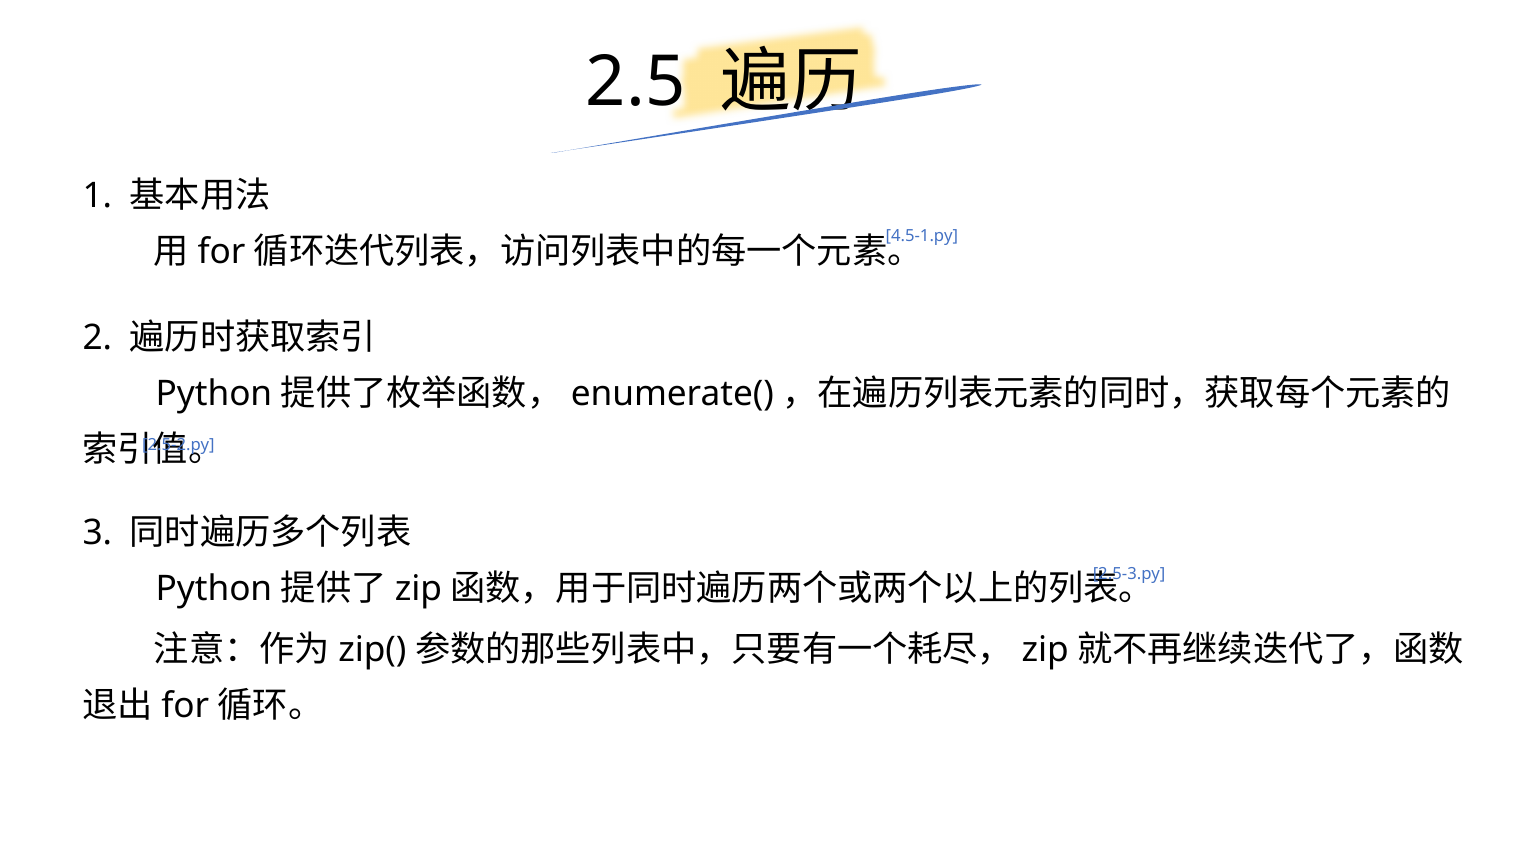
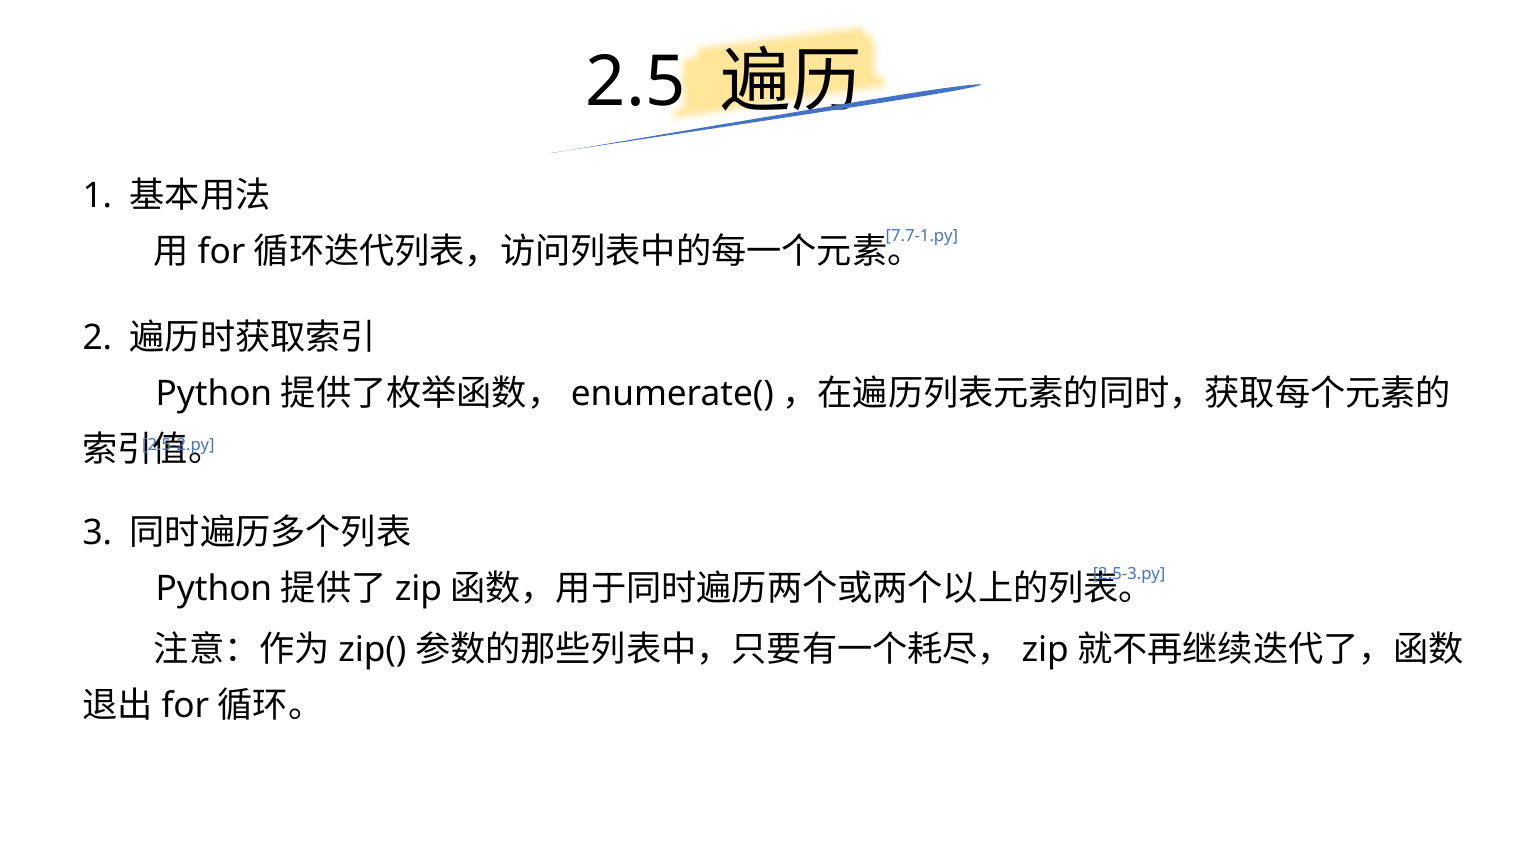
4.5-1.py: 4.5-1.py -> 7.7-1.py
